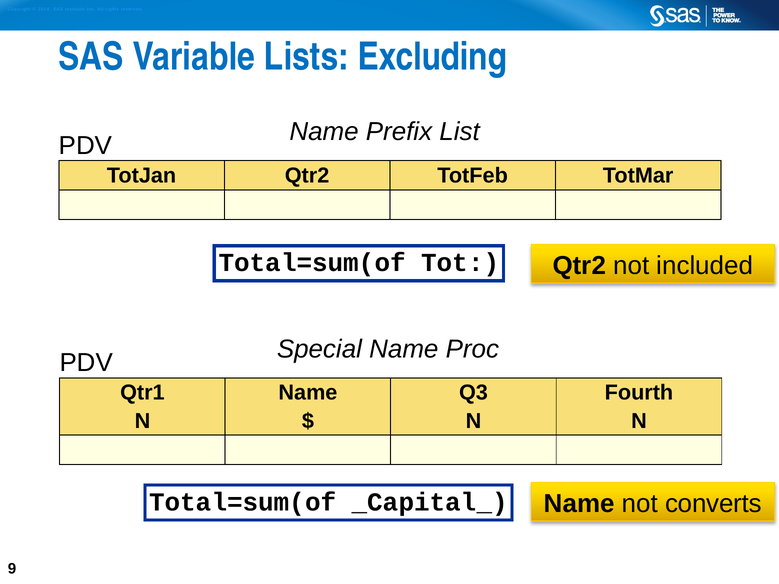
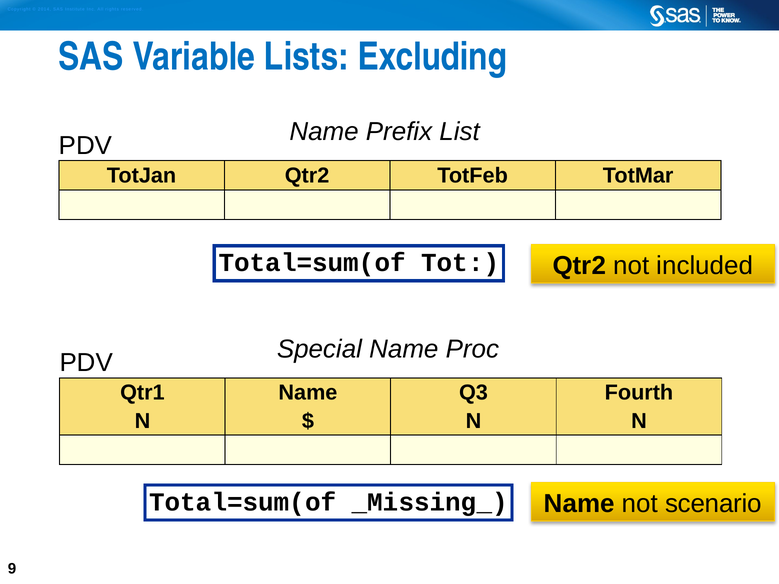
converts: converts -> scenario
_Capital_: _Capital_ -> _Missing_
